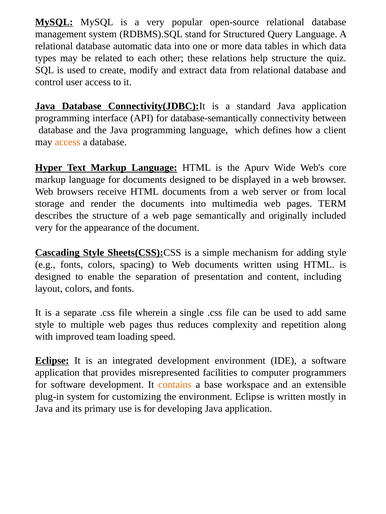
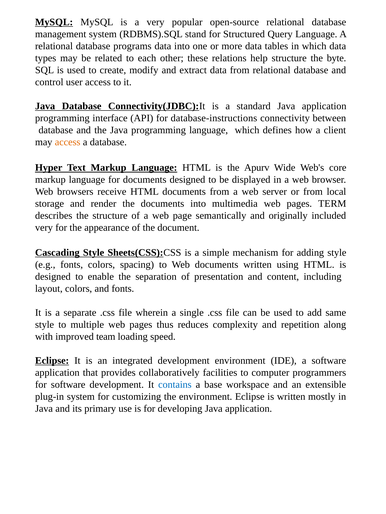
automatic: automatic -> programs
quiz: quiz -> byte
database-semantically: database-semantically -> database-instructions
misrepresented: misrepresented -> collaboratively
contains colour: orange -> blue
